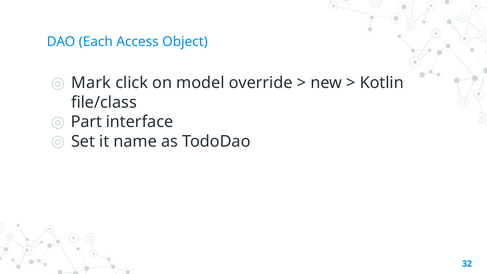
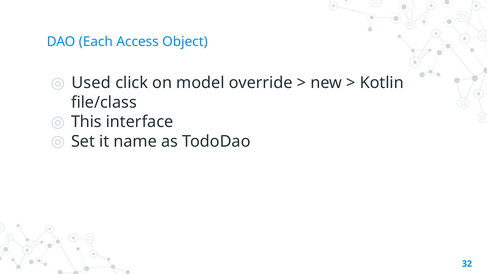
Mark: Mark -> Used
Part: Part -> This
